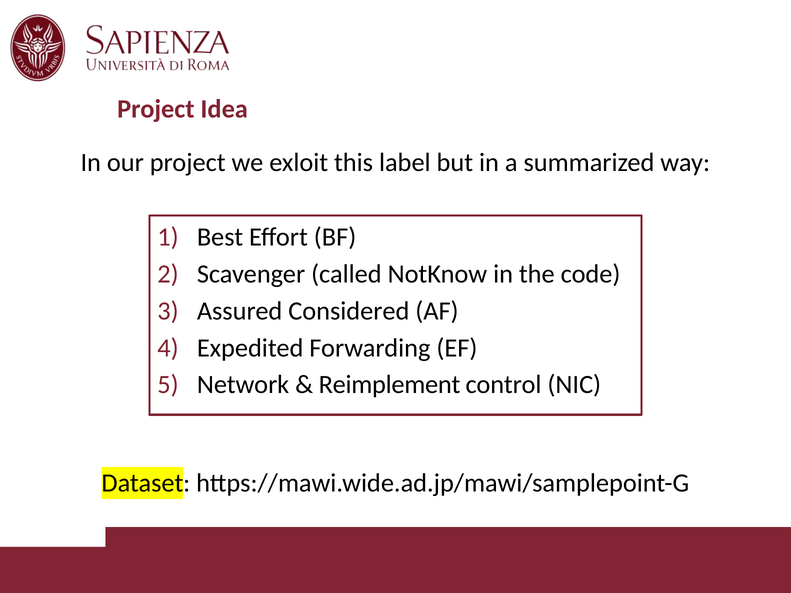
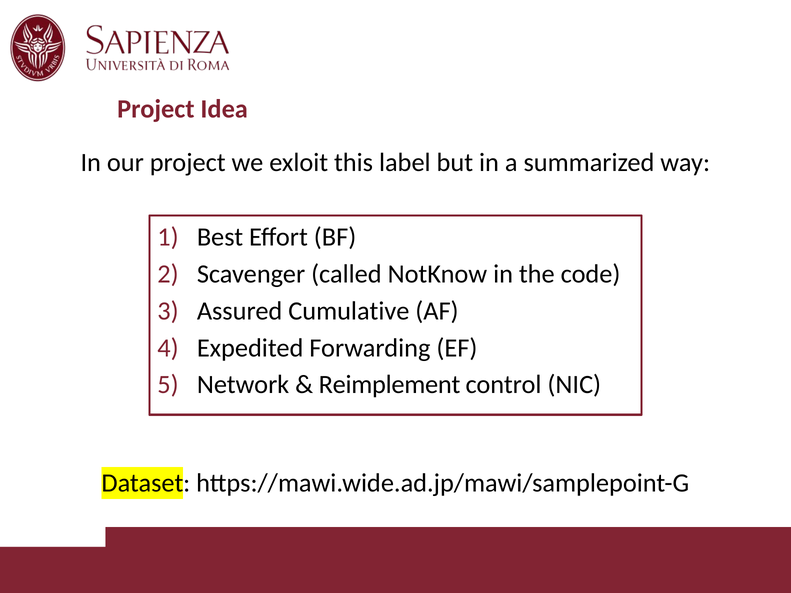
Considered: Considered -> Cumulative
